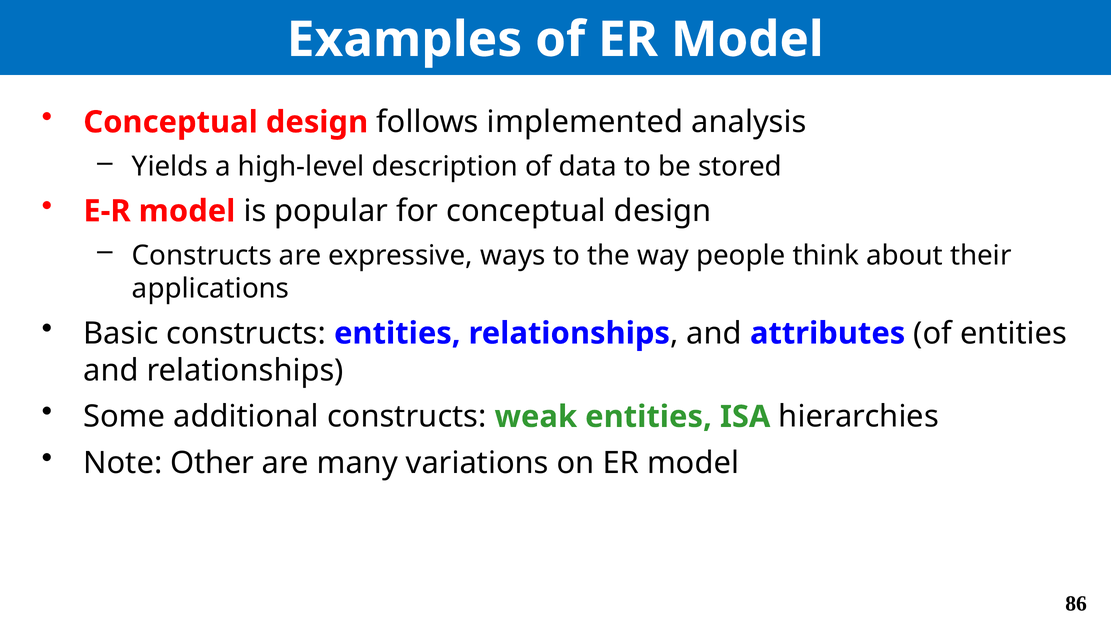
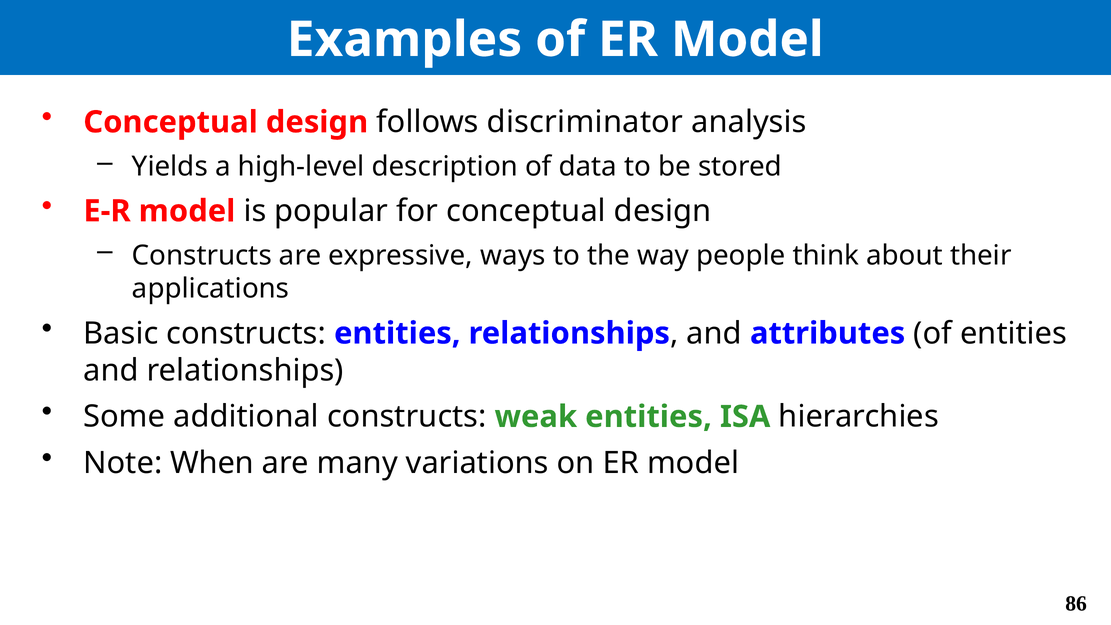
implemented: implemented -> discriminator
Other: Other -> When
